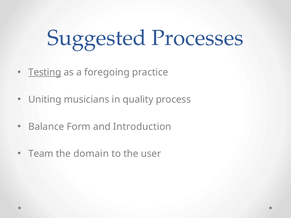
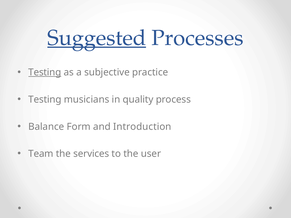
Suggested underline: none -> present
foregoing: foregoing -> subjective
Uniting at (45, 100): Uniting -> Testing
domain: domain -> services
